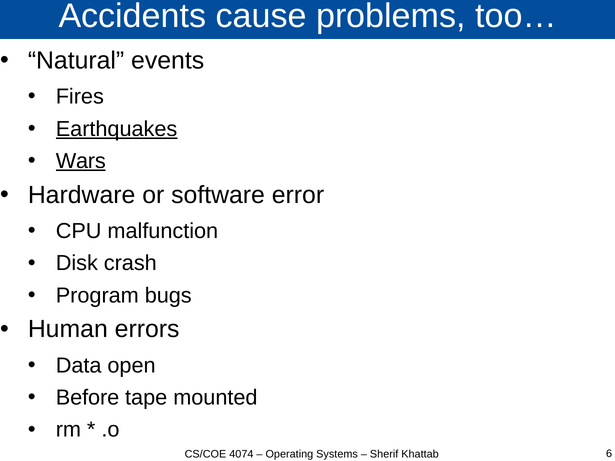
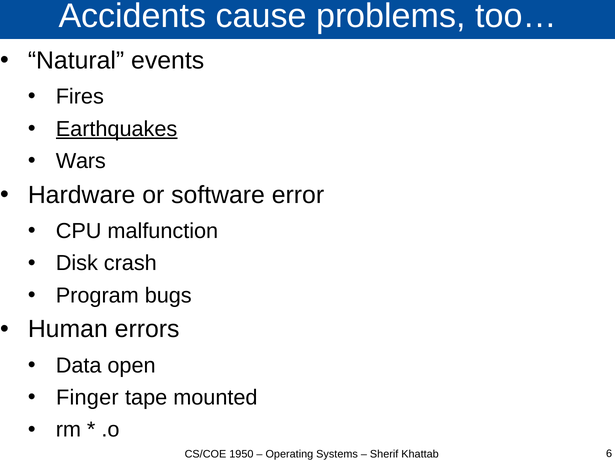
Wars underline: present -> none
Before: Before -> Finger
4074: 4074 -> 1950
